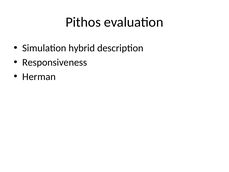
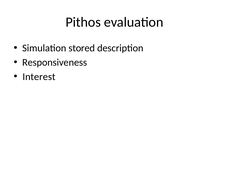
hybrid: hybrid -> stored
Herman: Herman -> Interest
